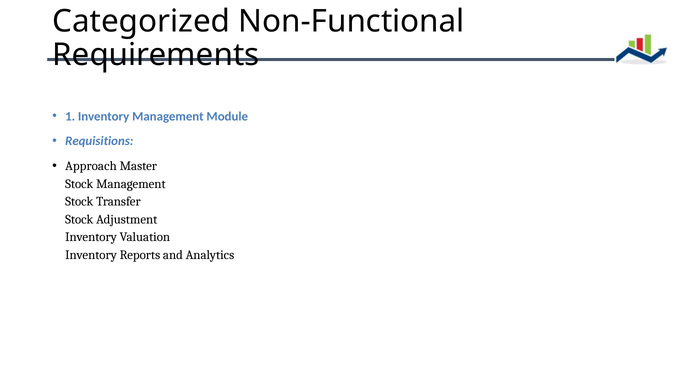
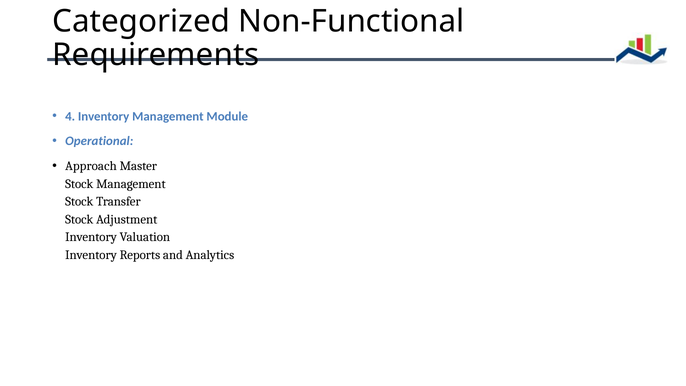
1: 1 -> 4
Requisitions: Requisitions -> Operational
